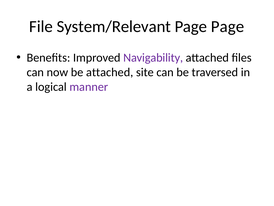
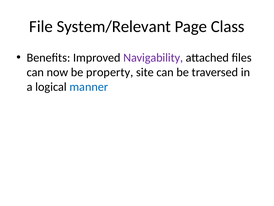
Page Page: Page -> Class
be attached: attached -> property
manner colour: purple -> blue
